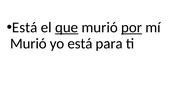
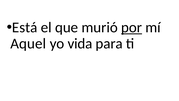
que underline: present -> none
Murió at (28, 43): Murió -> Aquel
yo está: está -> vida
